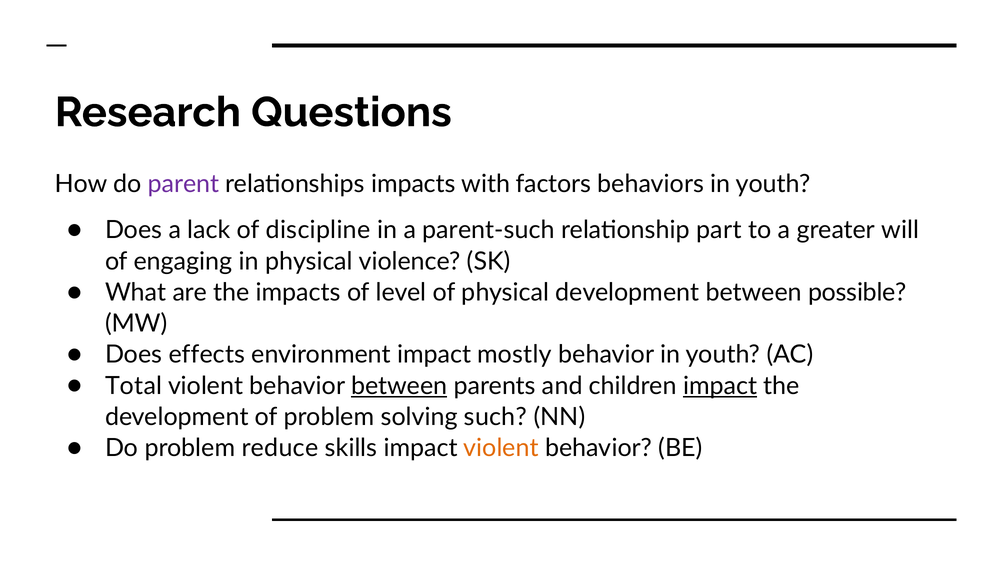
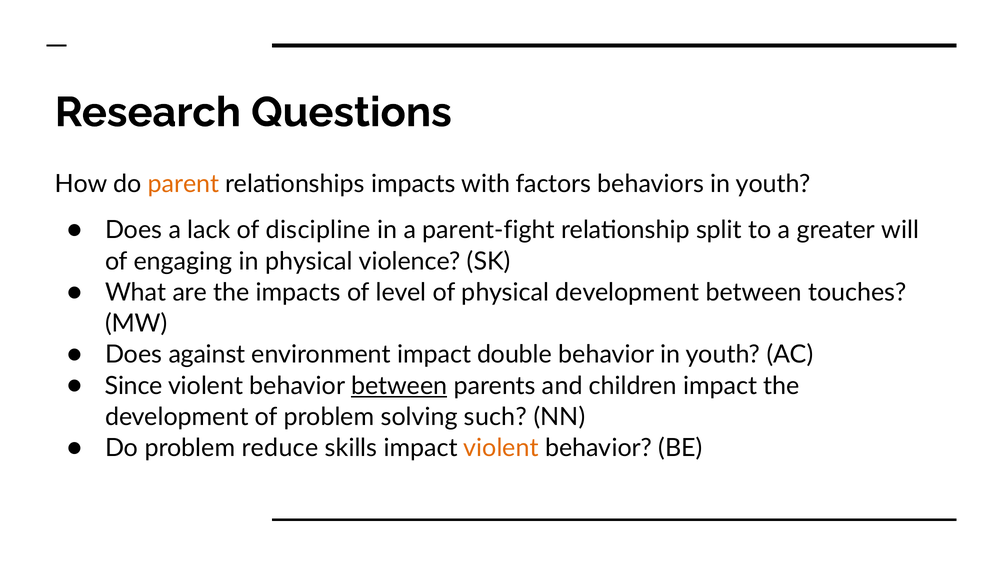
parent colour: purple -> orange
parent-such: parent-such -> parent-fight
part: part -> split
possible: possible -> touches
effects: effects -> against
mostly: mostly -> double
Total: Total -> Since
impact at (720, 386) underline: present -> none
